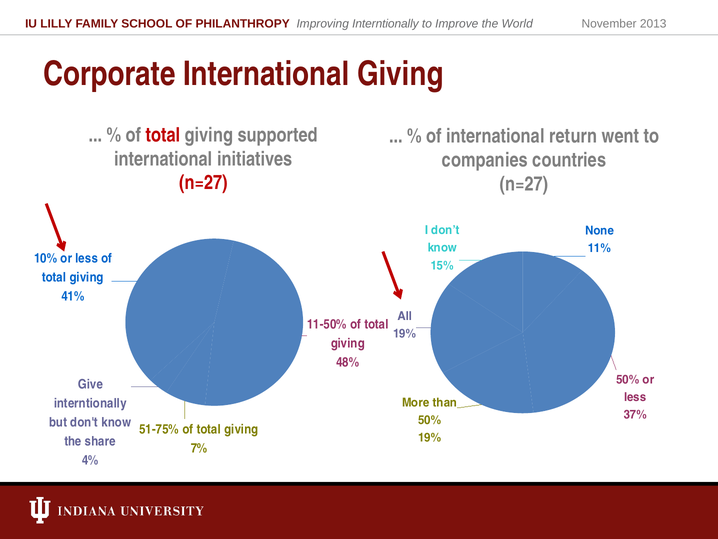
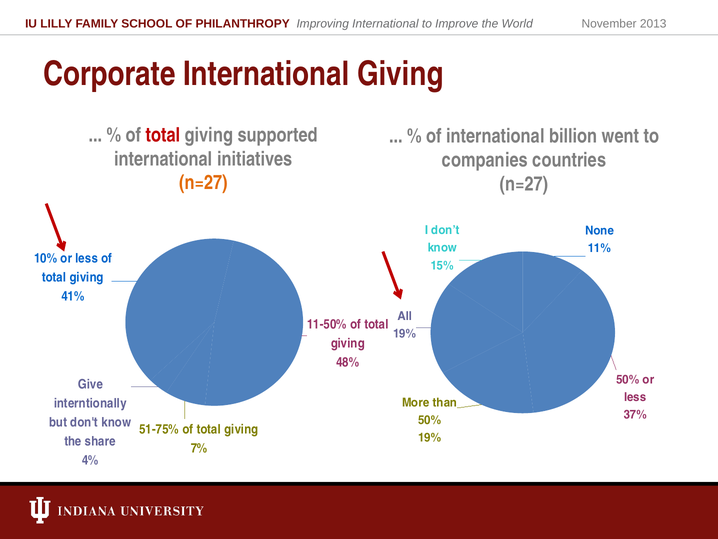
Improving Interntionally: Interntionally -> International
return: return -> billion
n=27 at (203, 183) colour: red -> orange
